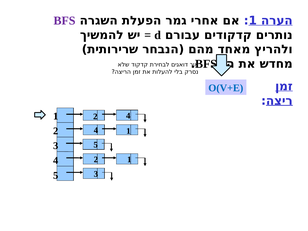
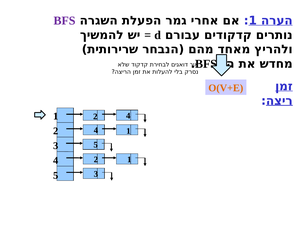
O(V+E colour: blue -> orange
